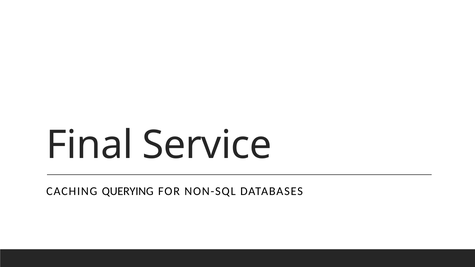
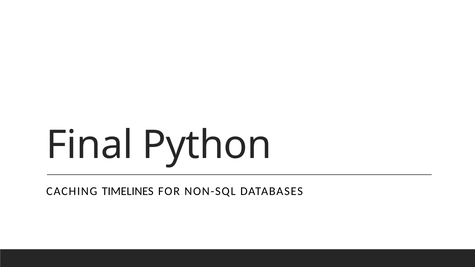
Service: Service -> Python
QUERYING: QUERYING -> TIMELINES
